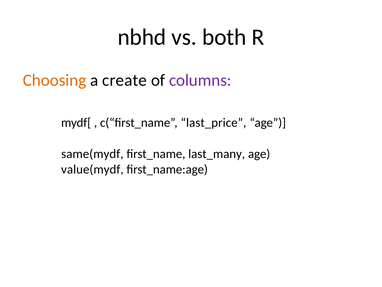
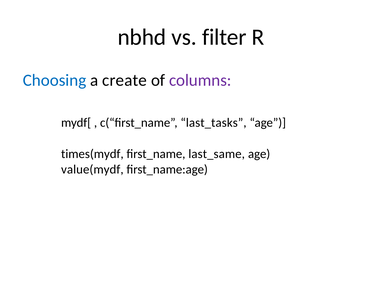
both: both -> filter
Choosing colour: orange -> blue
last_price: last_price -> last_tasks
same(mydf: same(mydf -> times(mydf
last_many: last_many -> last_same
